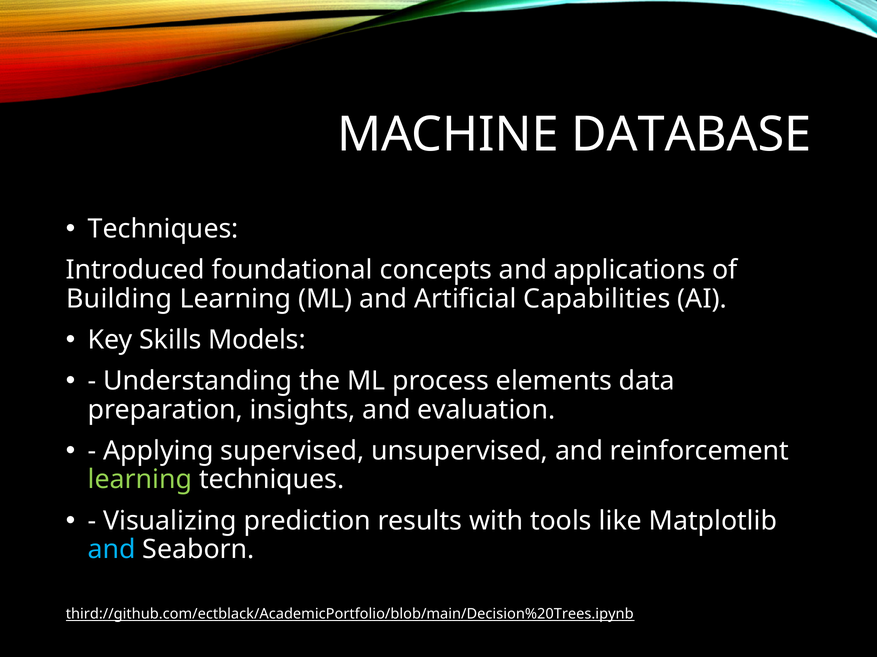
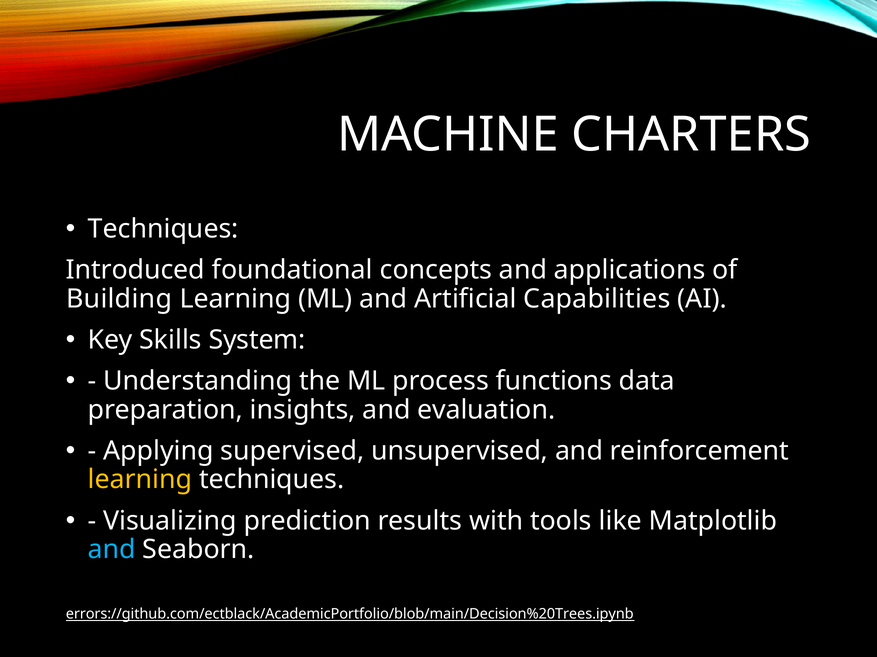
DATABASE: DATABASE -> CHARTERS
Models: Models -> System
elements: elements -> functions
learning at (140, 480) colour: light green -> yellow
third://github.com/ectblack/AcademicPortfolio/blob/main/Decision%20Trees.ipynb: third://github.com/ectblack/AcademicPortfolio/blob/main/Decision%20Trees.ipynb -> errors://github.com/ectblack/AcademicPortfolio/blob/main/Decision%20Trees.ipynb
